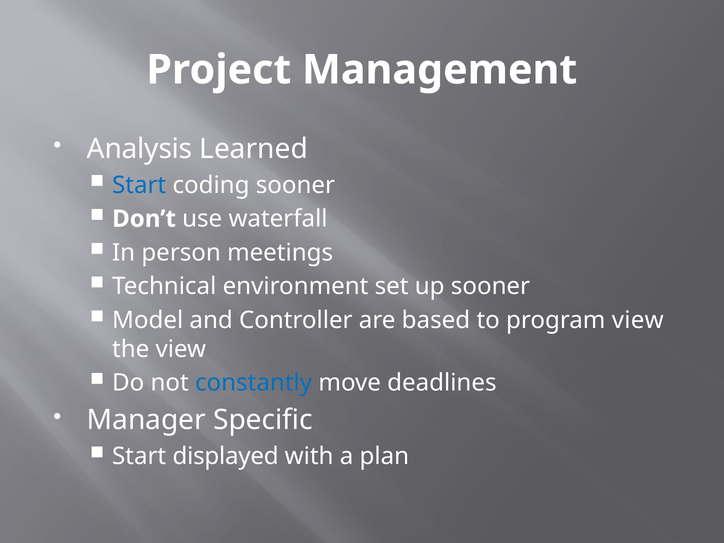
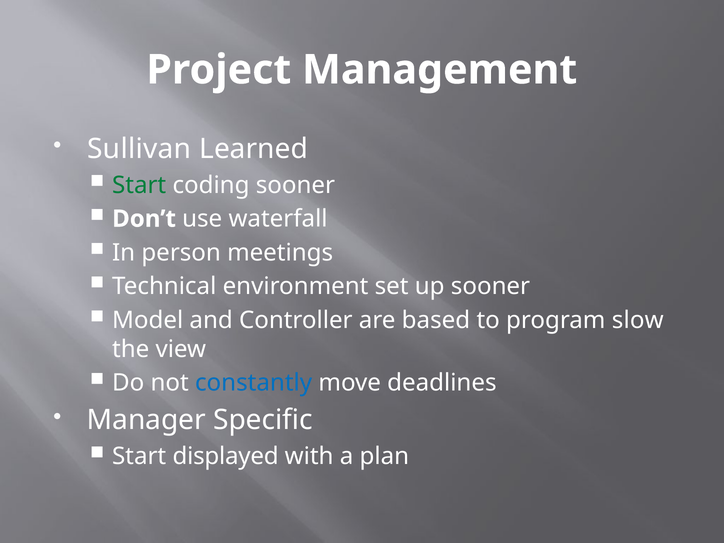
Analysis: Analysis -> Sullivan
Start at (139, 185) colour: blue -> green
program view: view -> slow
